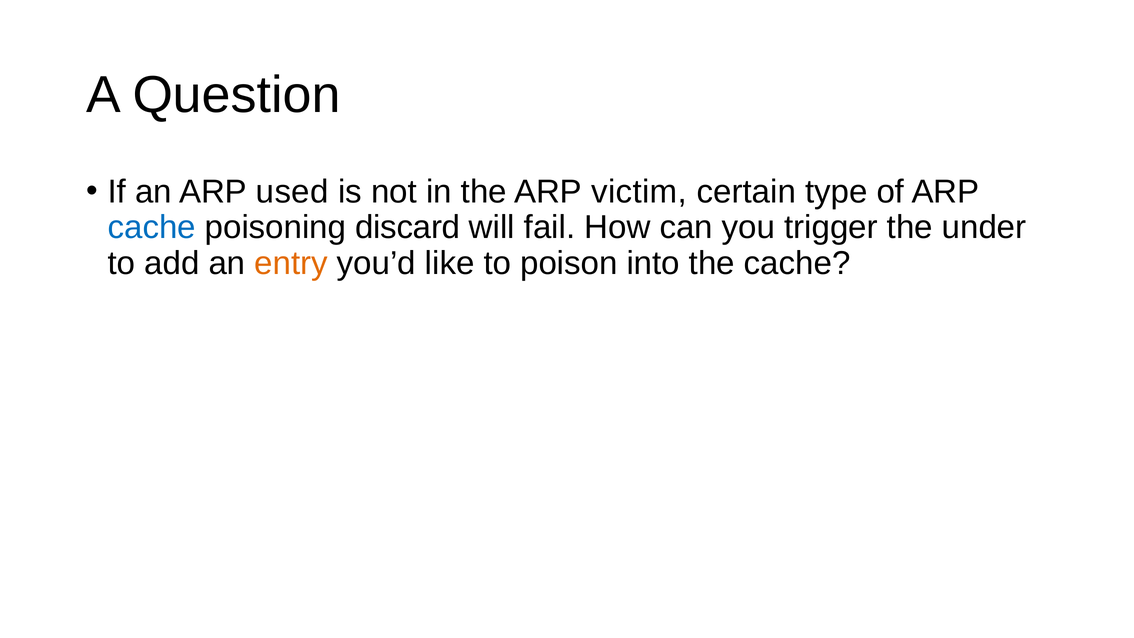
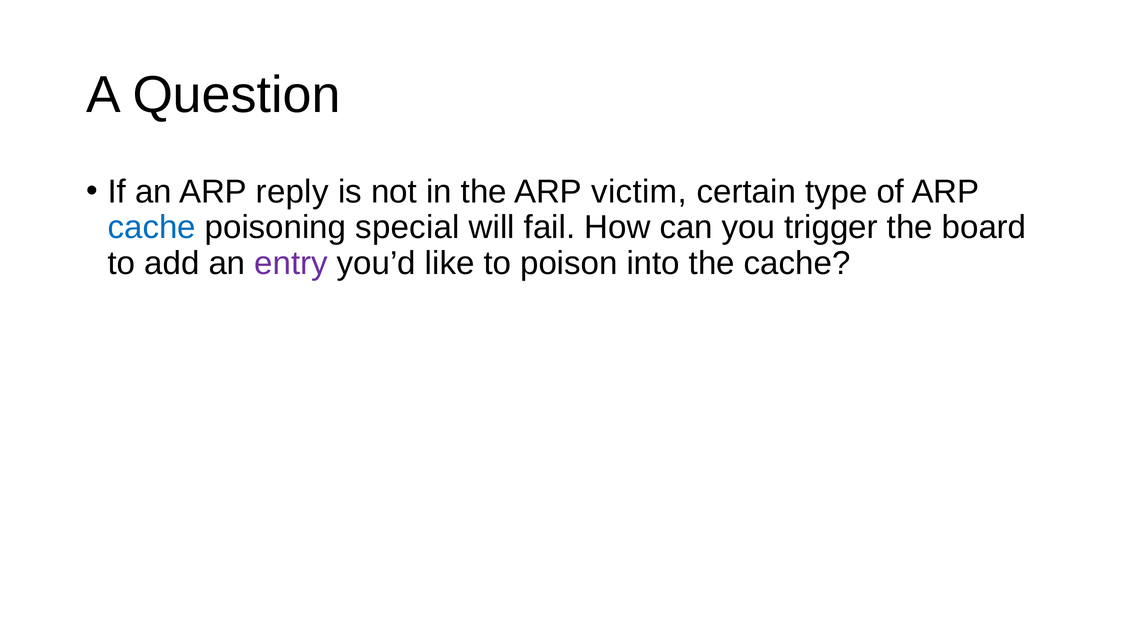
used: used -> reply
discard: discard -> special
under: under -> board
entry colour: orange -> purple
